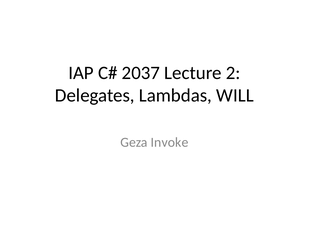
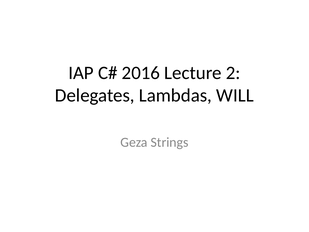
2037: 2037 -> 2016
Invoke: Invoke -> Strings
